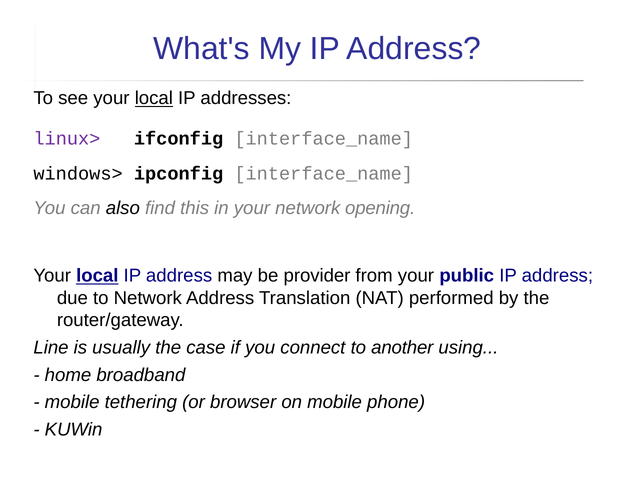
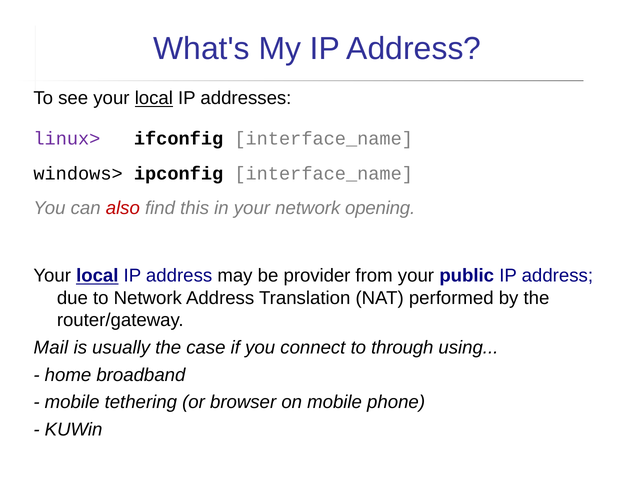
also colour: black -> red
Line: Line -> Mail
another: another -> through
